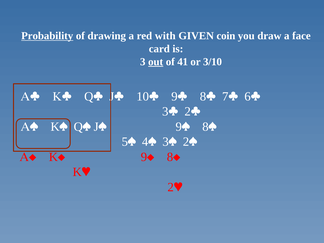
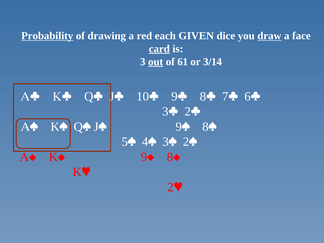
with: with -> each
coin: coin -> dice
draw underline: none -> present
card underline: none -> present
41: 41 -> 61
3/10: 3/10 -> 3/14
